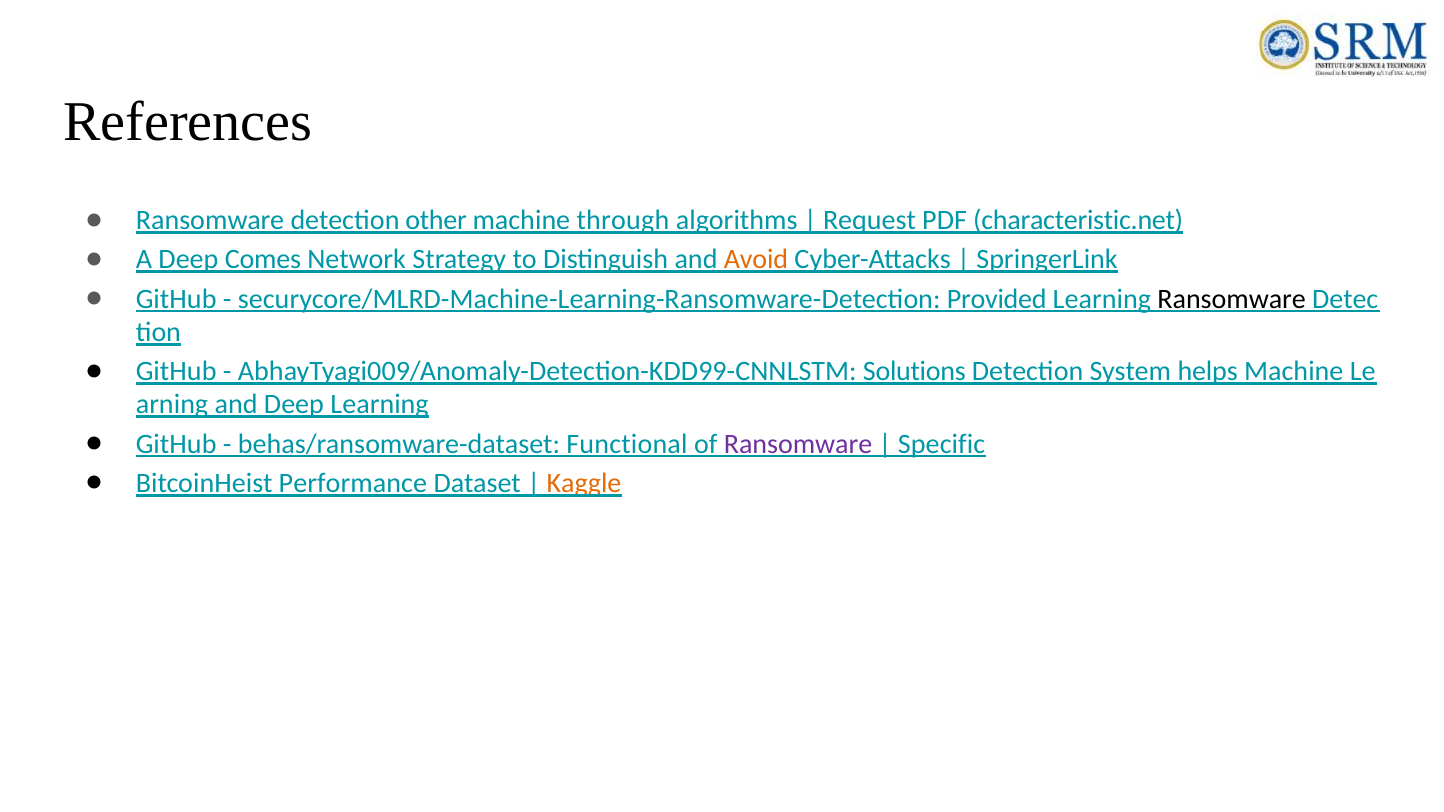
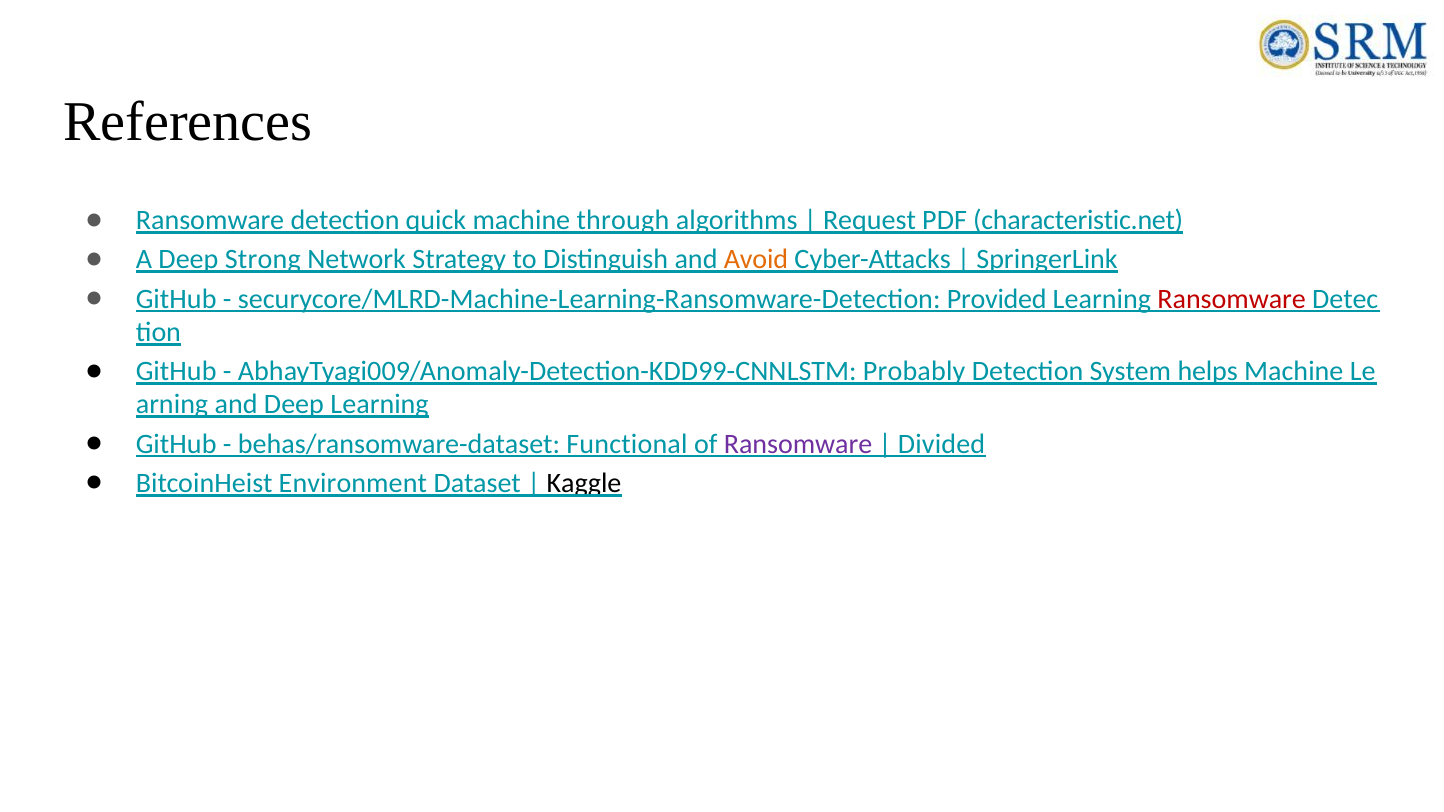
other: other -> quick
Comes: Comes -> Strong
Ransomware at (1232, 299) colour: black -> red
Solutions: Solutions -> Probably
Specific: Specific -> Divided
Performance: Performance -> Environment
Kaggle colour: orange -> black
